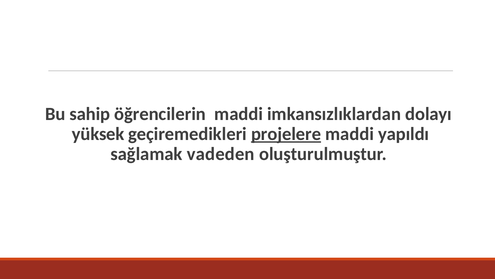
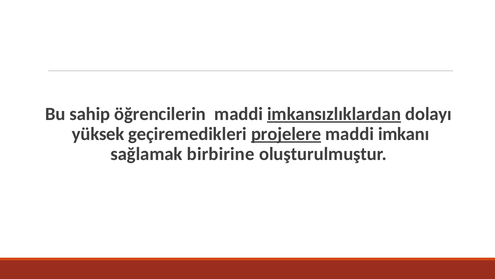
imkansızlıklardan underline: none -> present
yapıldı: yapıldı -> imkanı
vadeden: vadeden -> birbirine
